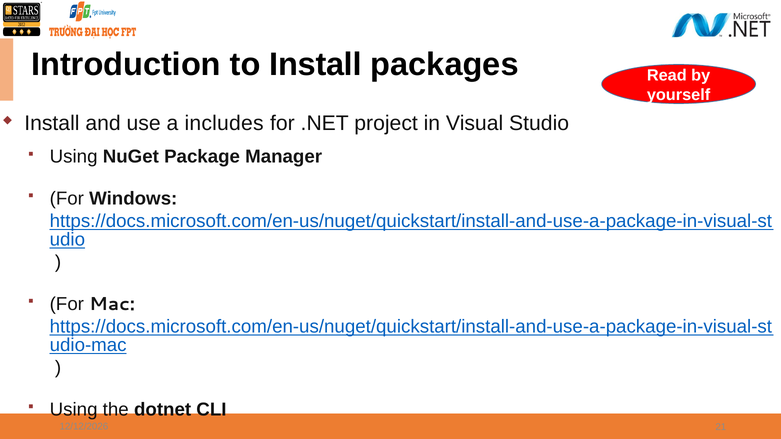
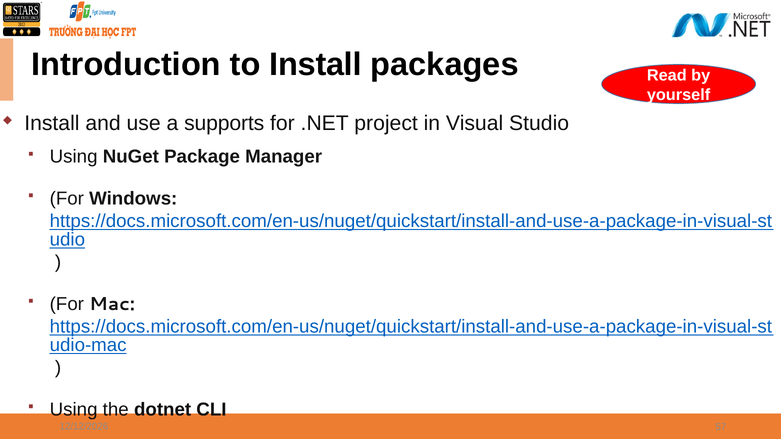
includes: includes -> supports
21: 21 -> 57
